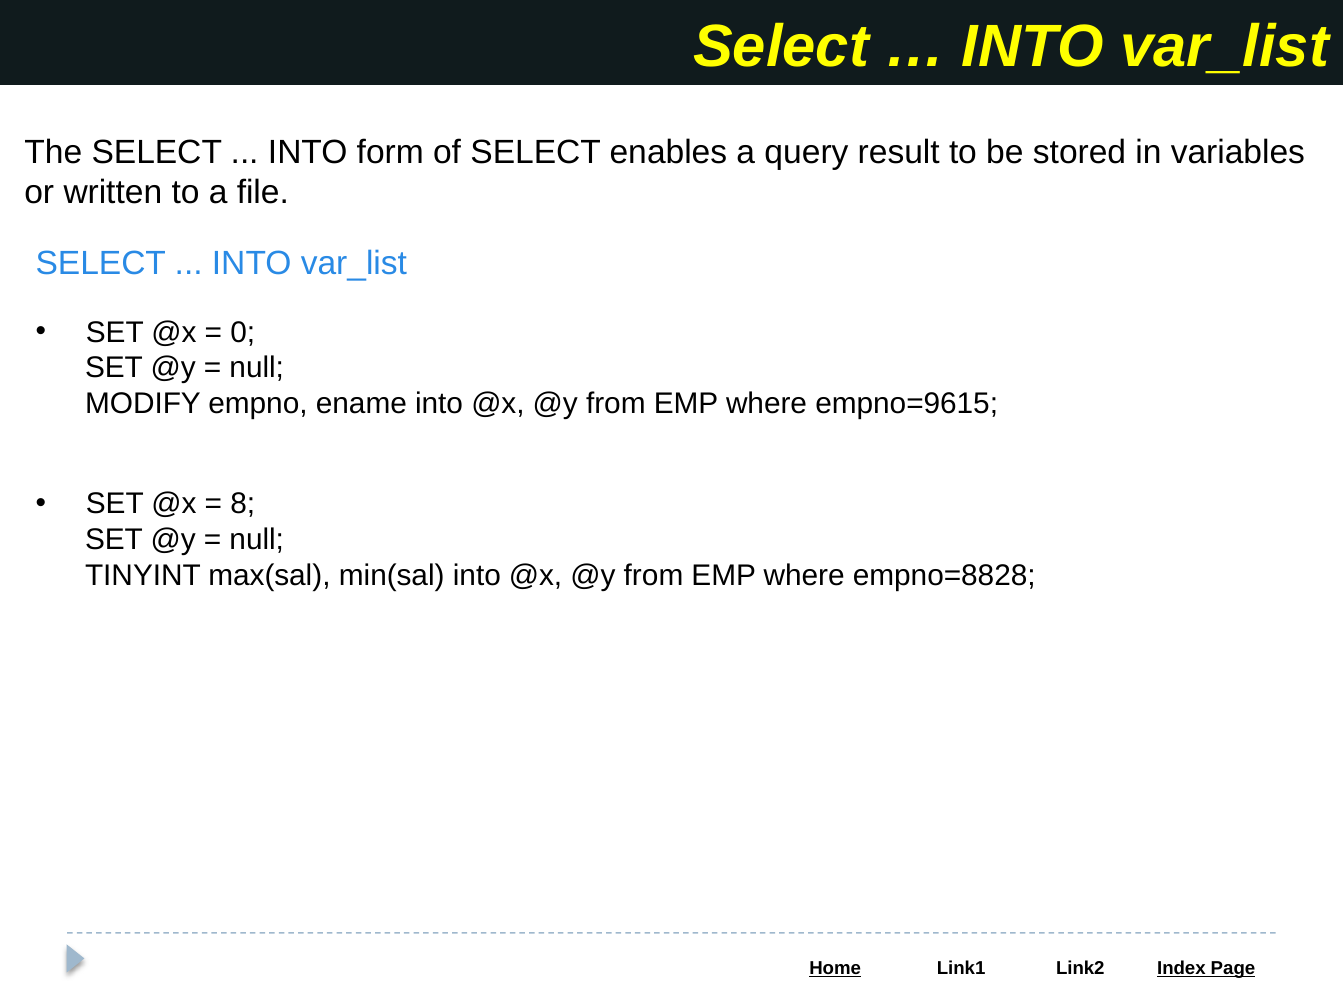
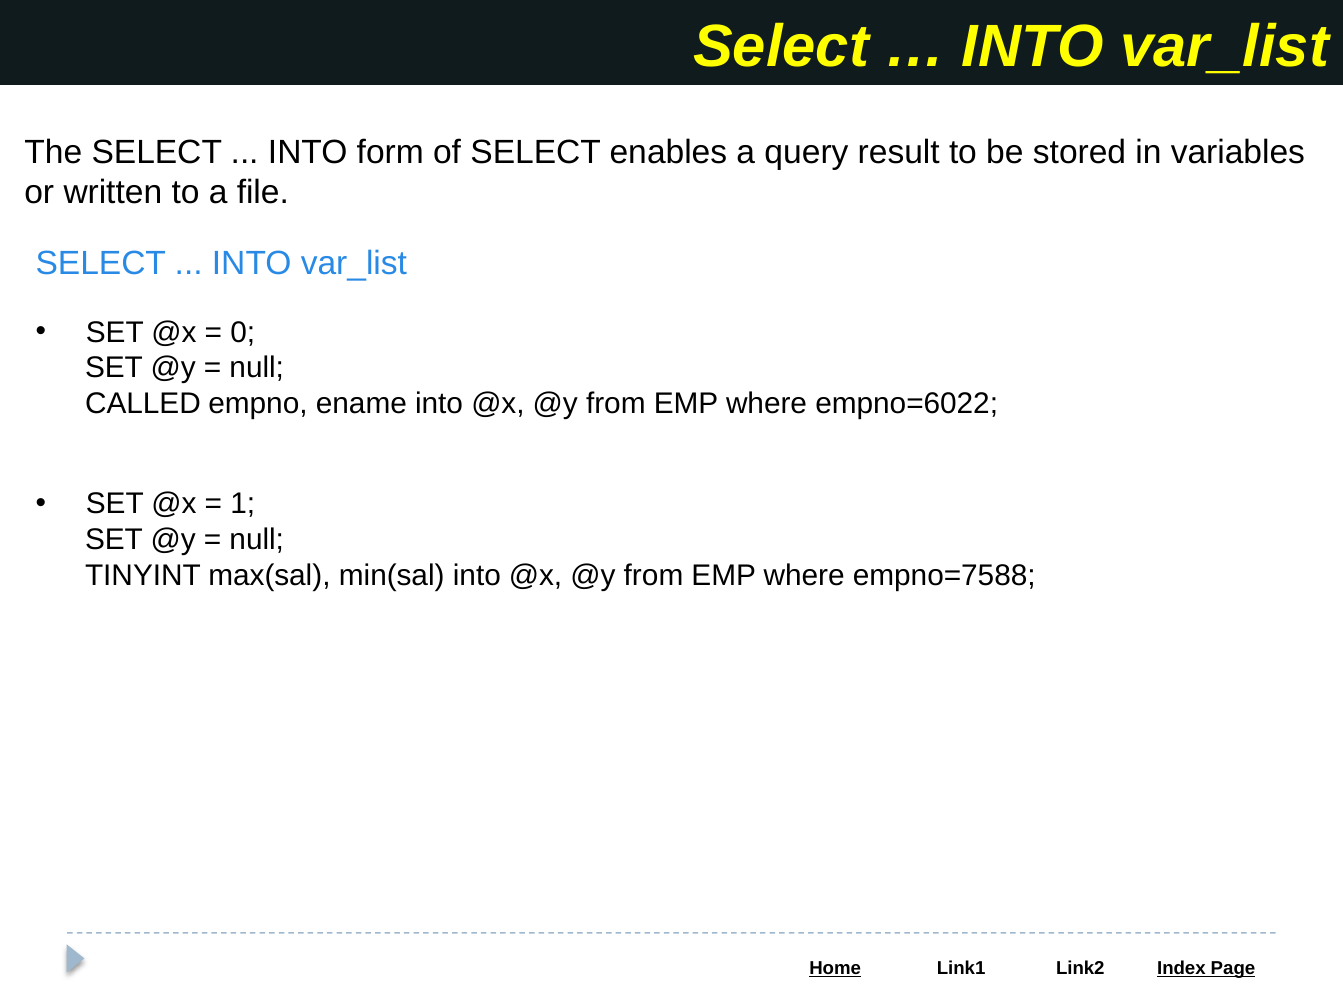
MODIFY: MODIFY -> CALLED
empno=9615: empno=9615 -> empno=6022
8: 8 -> 1
empno=8828: empno=8828 -> empno=7588
